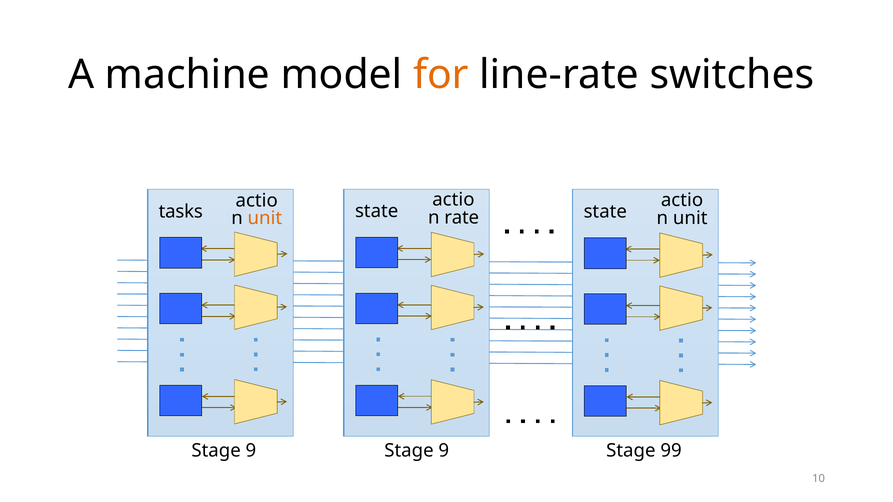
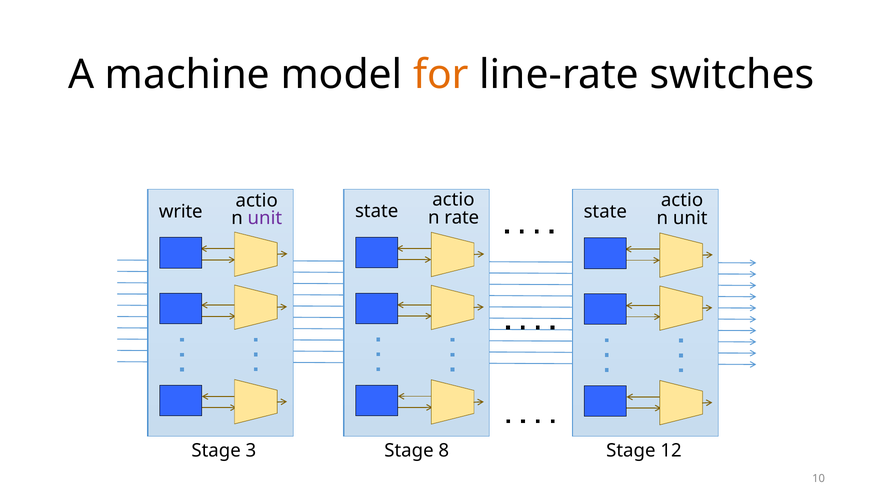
tasks: tasks -> write
unit at (265, 218) colour: orange -> purple
9 at (251, 451): 9 -> 3
9 at (444, 451): 9 -> 8
99: 99 -> 12
